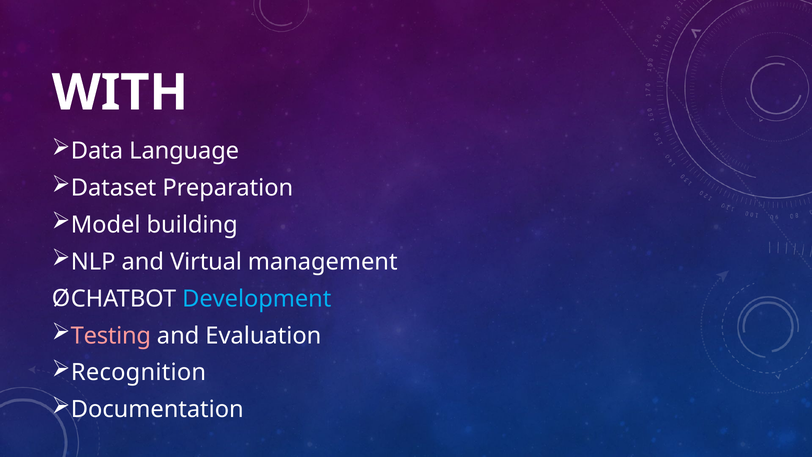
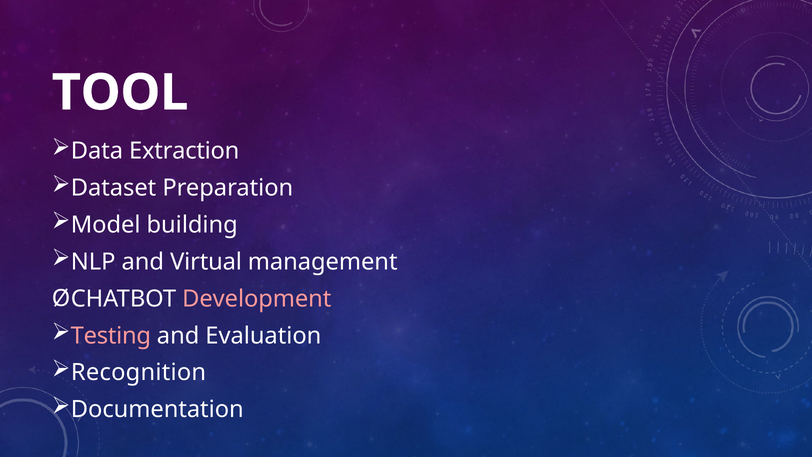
WITH: WITH -> TOOL
Language: Language -> Extraction
Development colour: light blue -> pink
